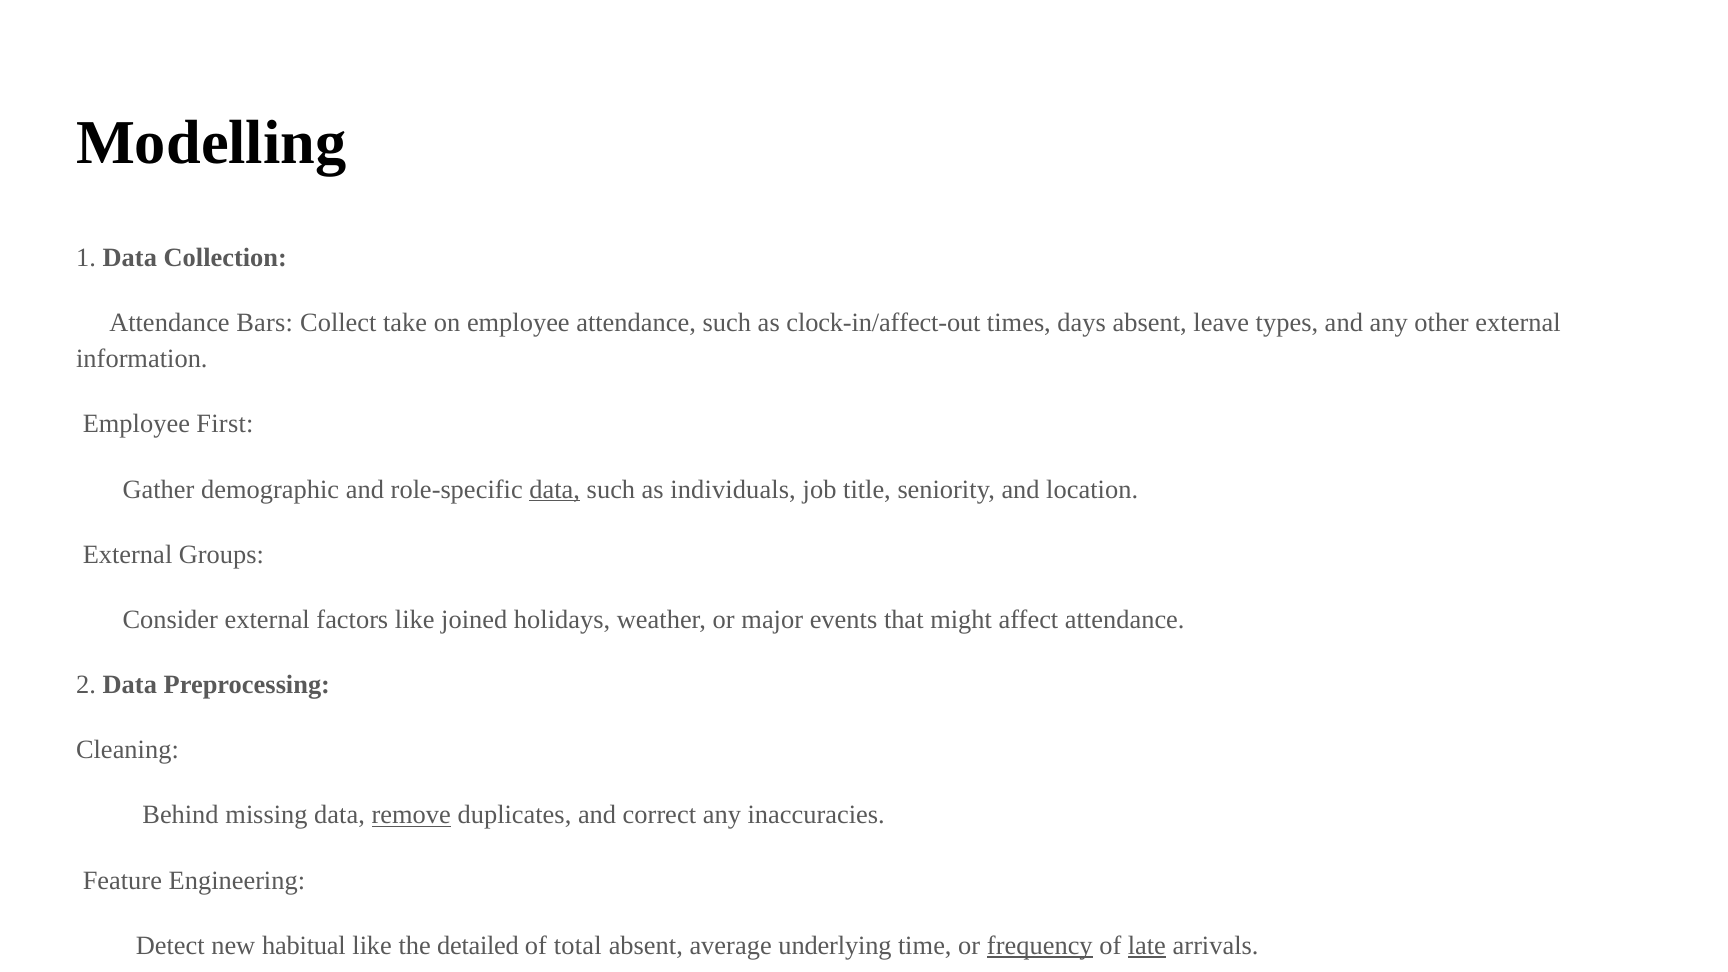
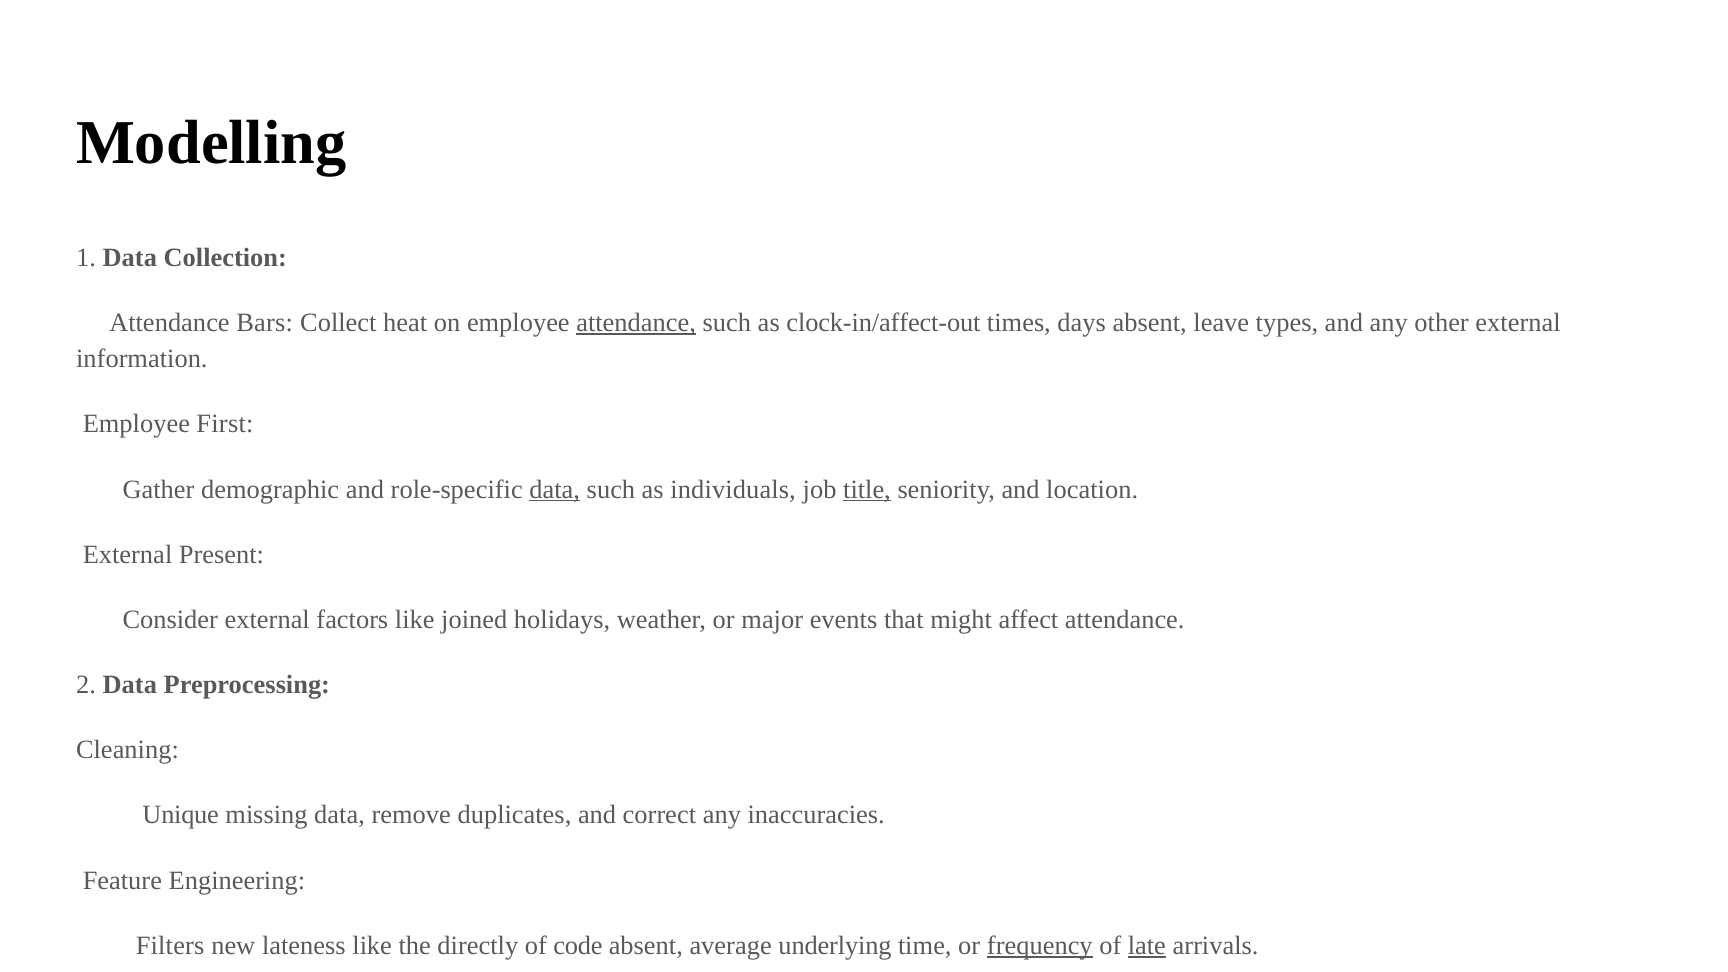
take: take -> heat
attendance at (636, 323) underline: none -> present
title underline: none -> present
Groups: Groups -> Present
Behind: Behind -> Unique
remove underline: present -> none
Detect: Detect -> Filters
habitual: habitual -> lateness
detailed: detailed -> directly
total: total -> code
